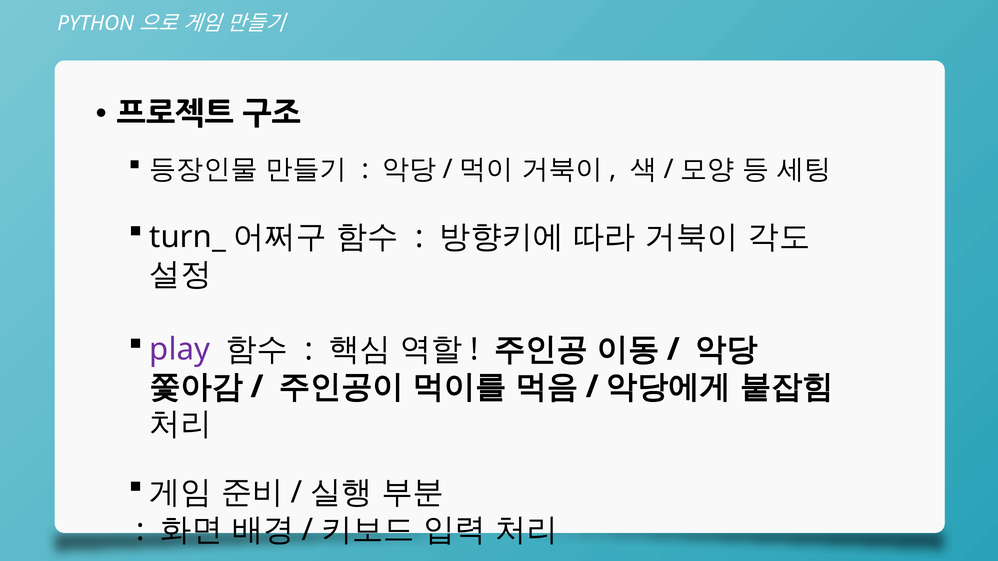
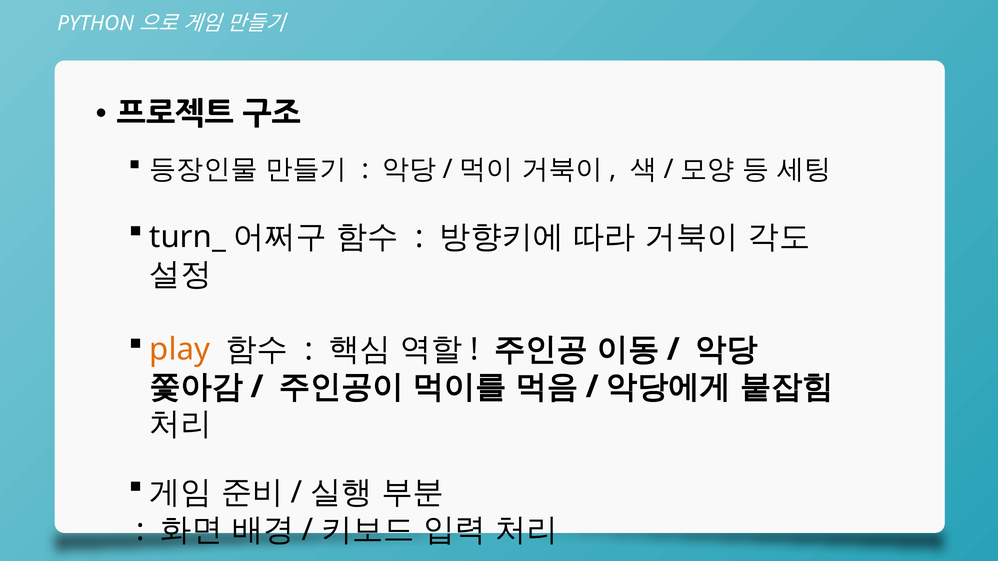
play colour: purple -> orange
